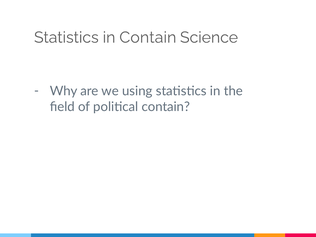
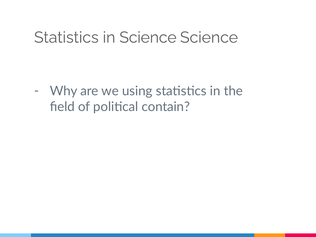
in Contain: Contain -> Science
